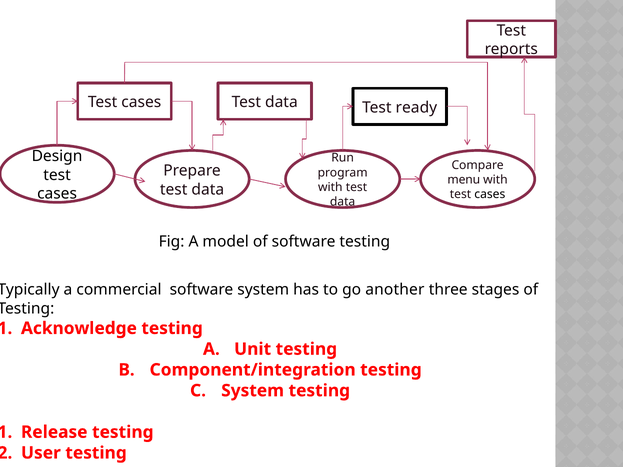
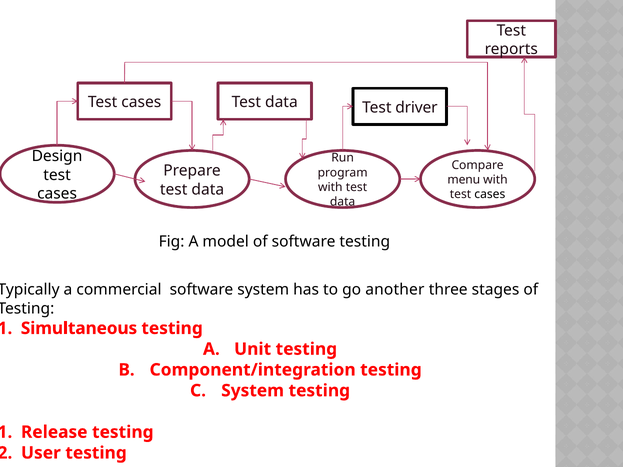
ready: ready -> driver
Acknowledge: Acknowledge -> Simultaneous
